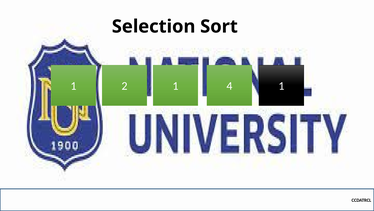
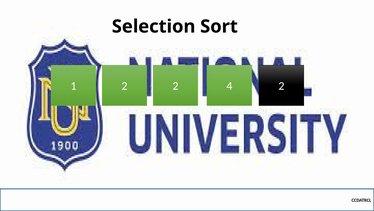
2 1: 1 -> 2
4 1: 1 -> 2
